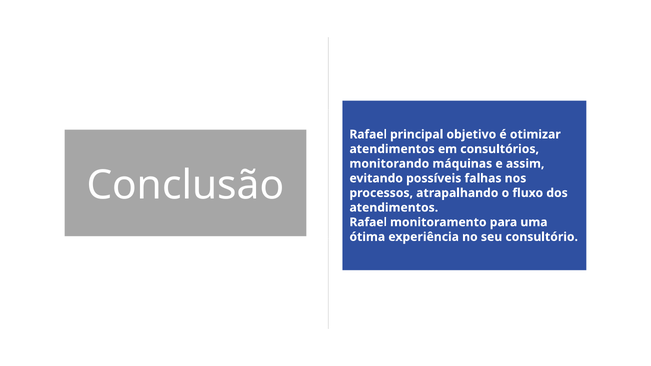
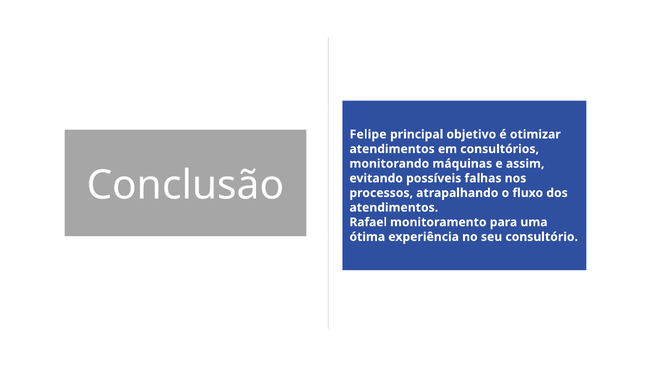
Rafael at (368, 134): Rafael -> Felipe
